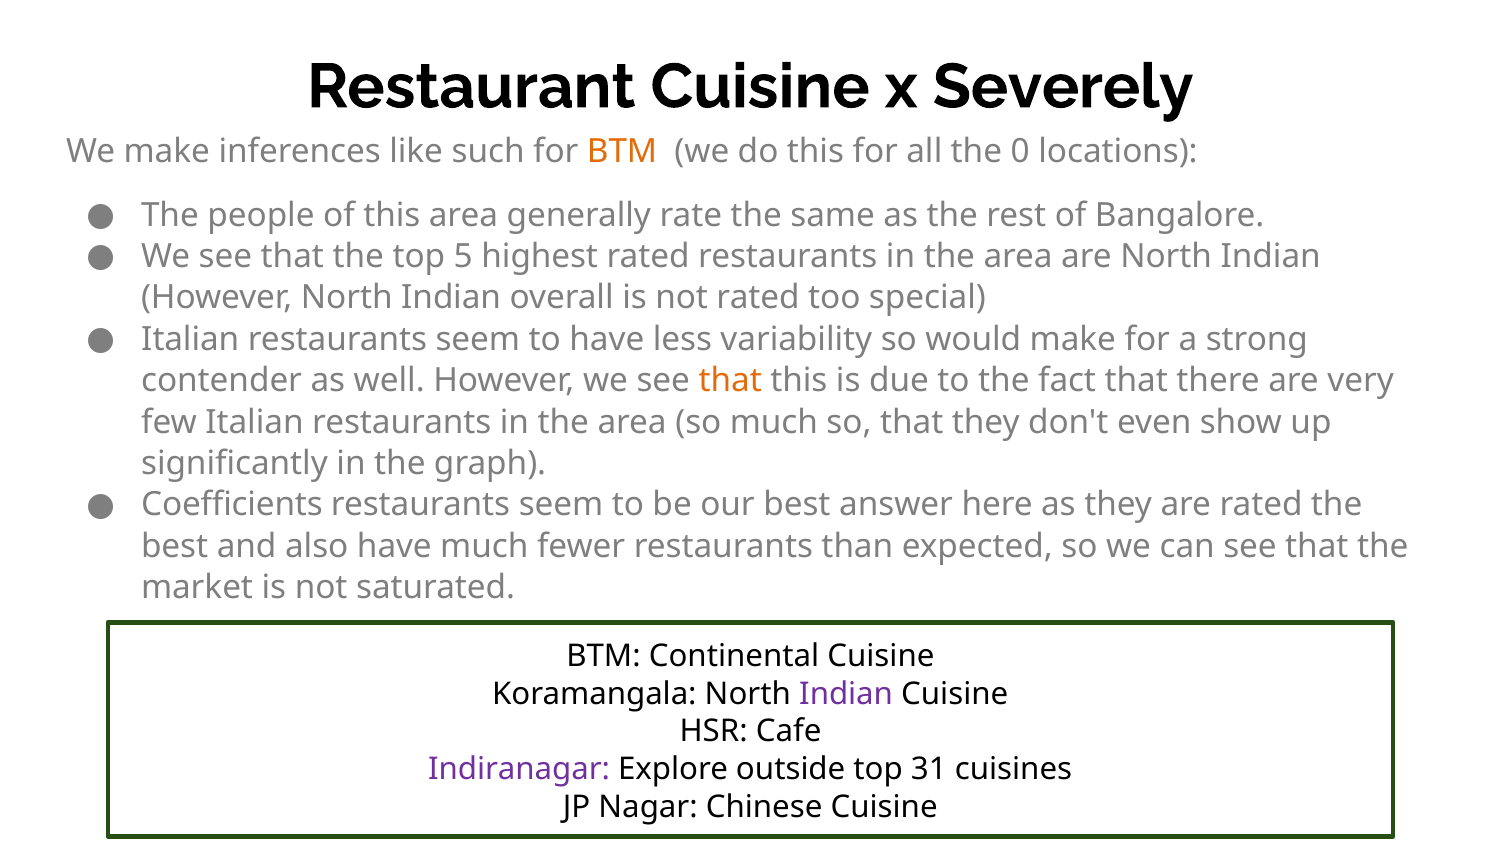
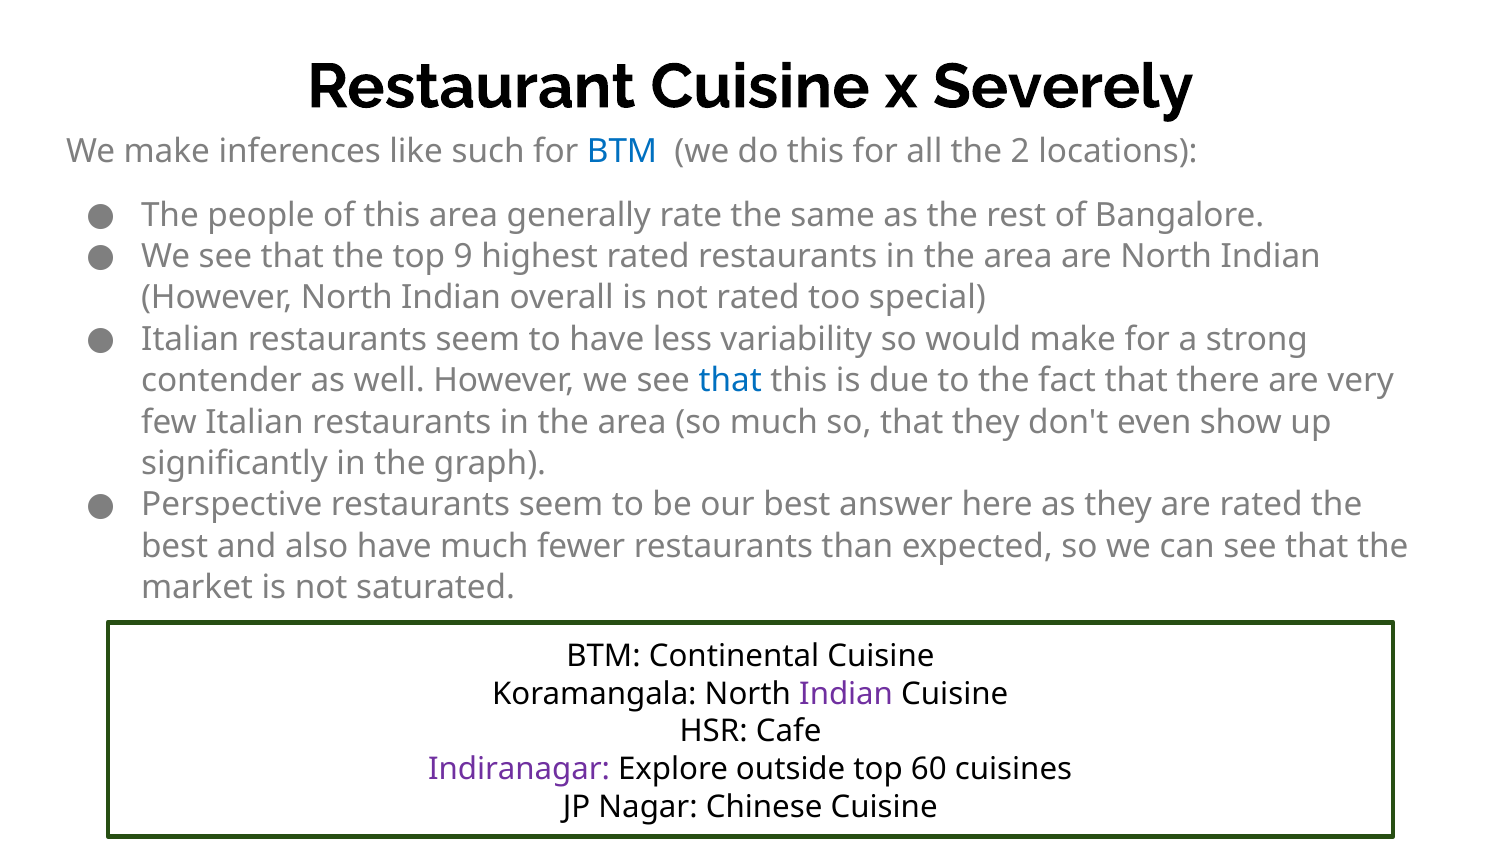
BTM at (622, 151) colour: orange -> blue
0: 0 -> 2
5: 5 -> 9
that at (730, 380) colour: orange -> blue
Coefficients: Coefficients -> Perspective
31: 31 -> 60
